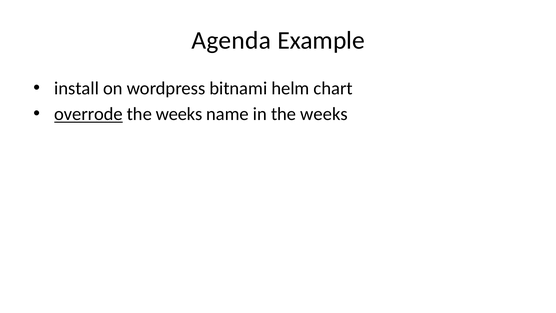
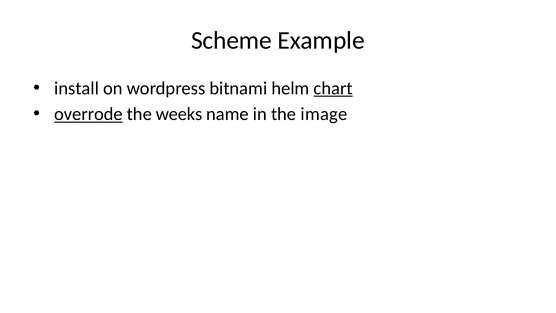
Agenda: Agenda -> Scheme
chart underline: none -> present
in the weeks: weeks -> image
